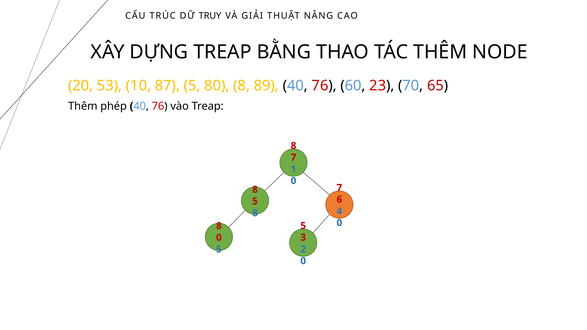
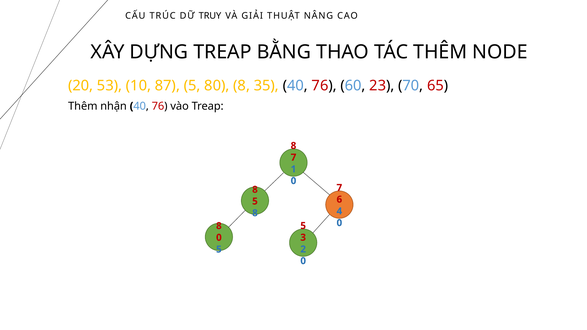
89: 89 -> 35
phép: phép -> nhận
